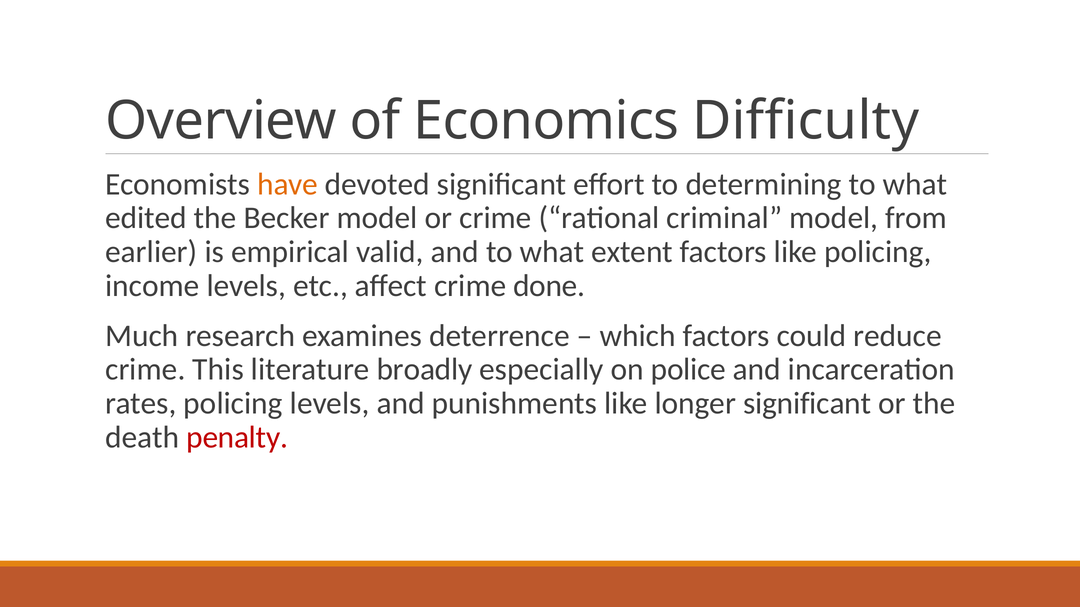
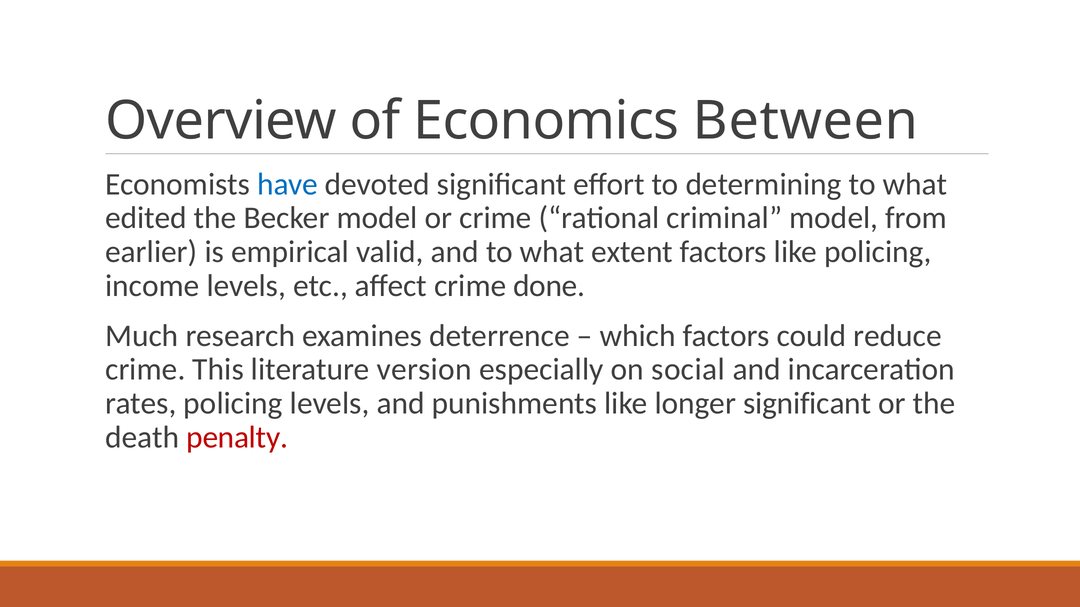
Difficulty: Difficulty -> Between
have colour: orange -> blue
broadly: broadly -> version
police: police -> social
